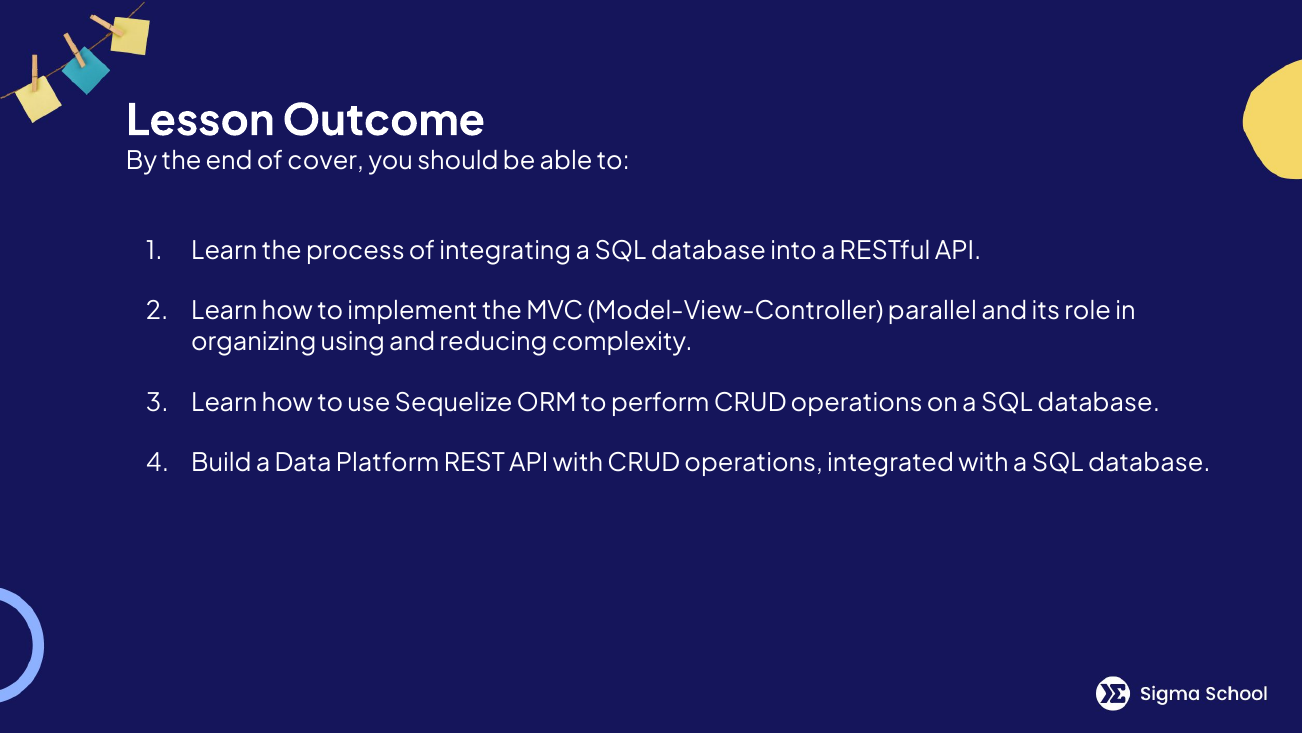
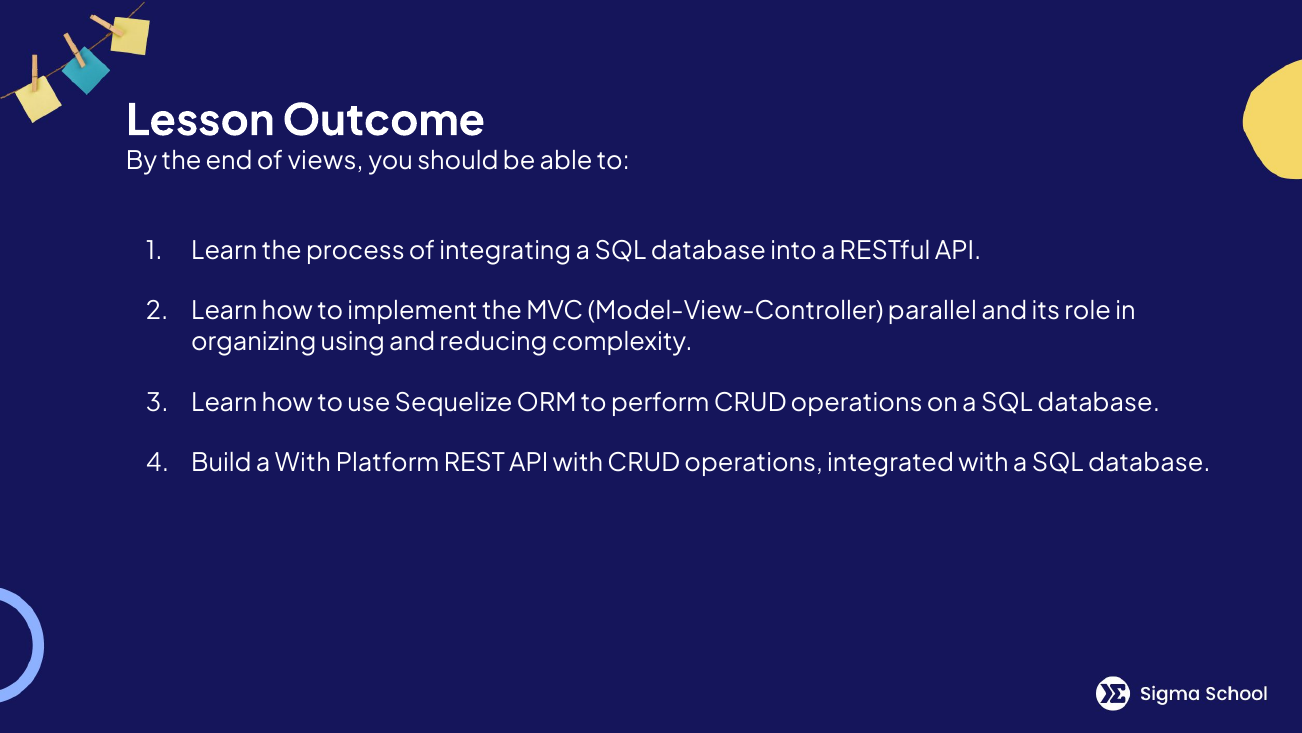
cover: cover -> views
a Data: Data -> With
